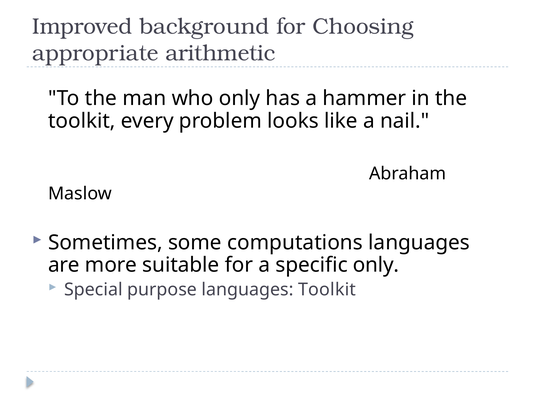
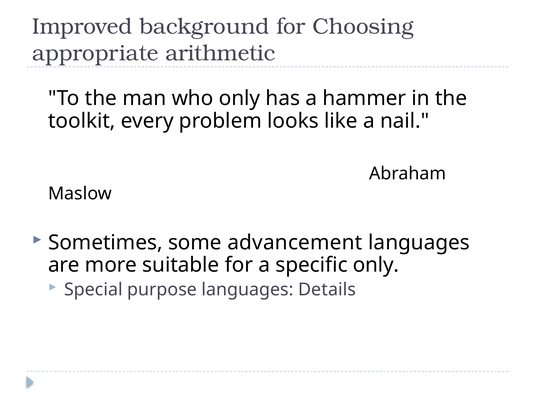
computations: computations -> advancement
languages Toolkit: Toolkit -> Details
